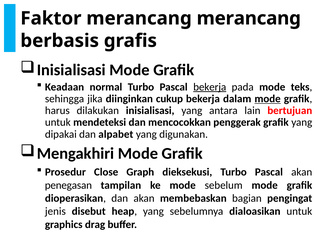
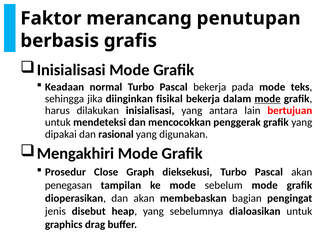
merancang merancang: merancang -> penutupan
bekerja at (210, 87) underline: present -> none
cukup: cukup -> fisikal
alpabet: alpabet -> rasional
